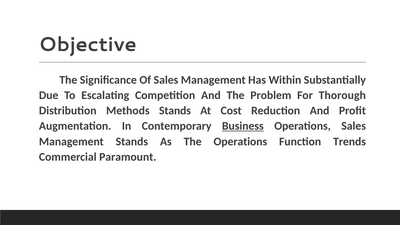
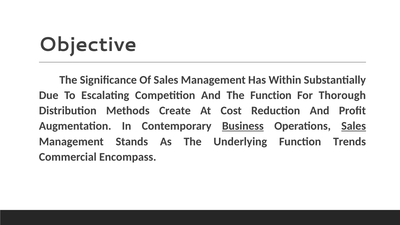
The Problem: Problem -> Function
Methods Stands: Stands -> Create
Sales at (354, 126) underline: none -> present
The Operations: Operations -> Underlying
Paramount: Paramount -> Encompass
